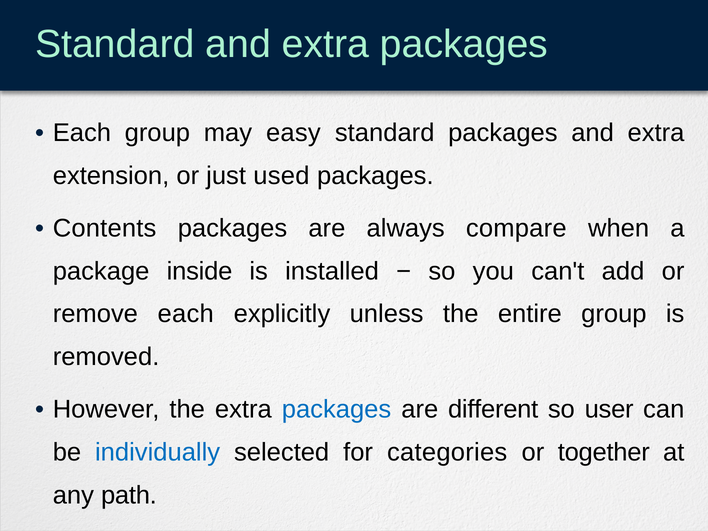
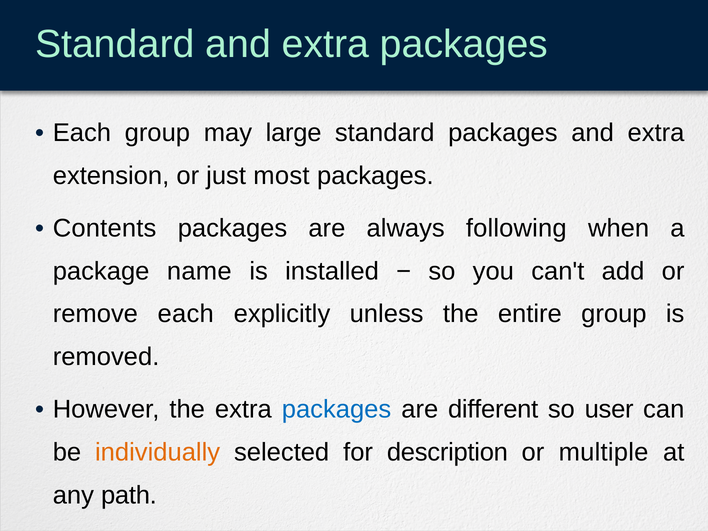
easy: easy -> large
used: used -> most
compare: compare -> following
inside: inside -> name
individually colour: blue -> orange
categories: categories -> description
together: together -> multiple
